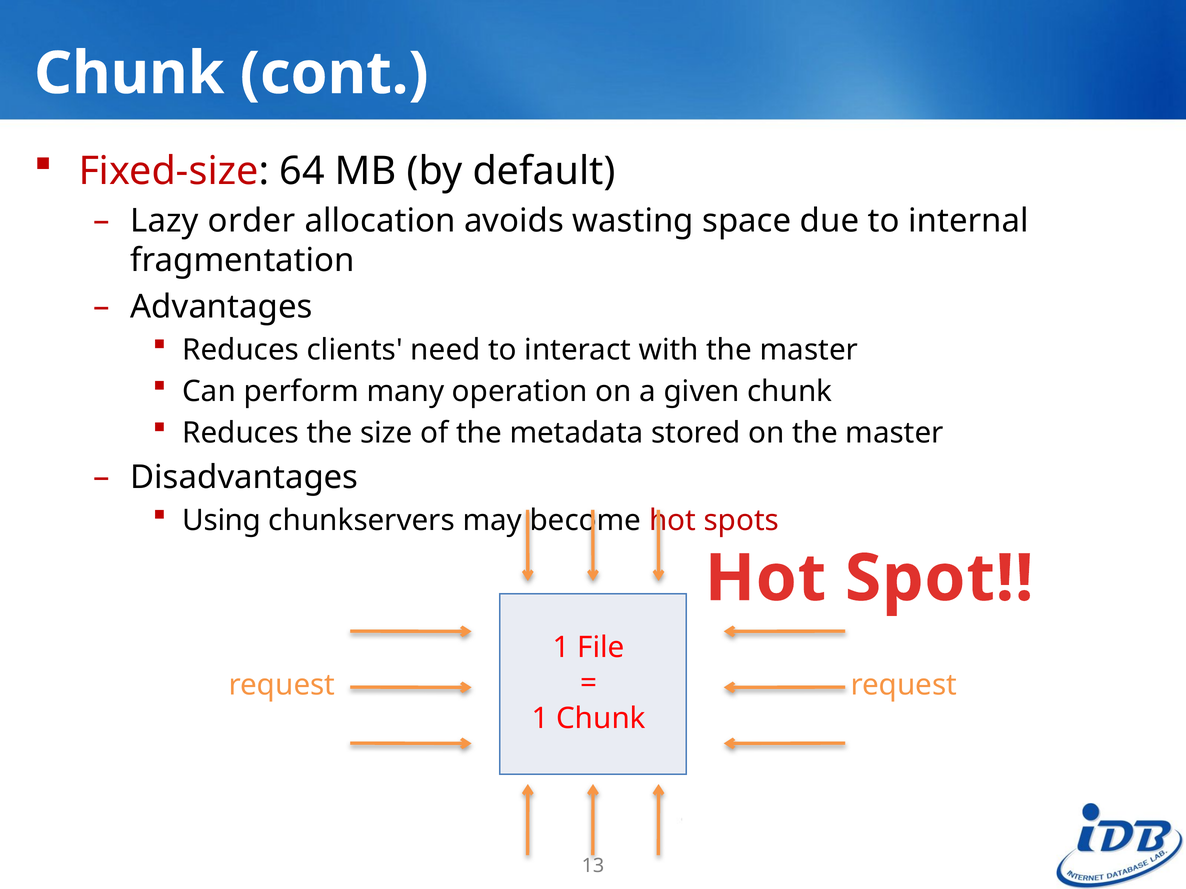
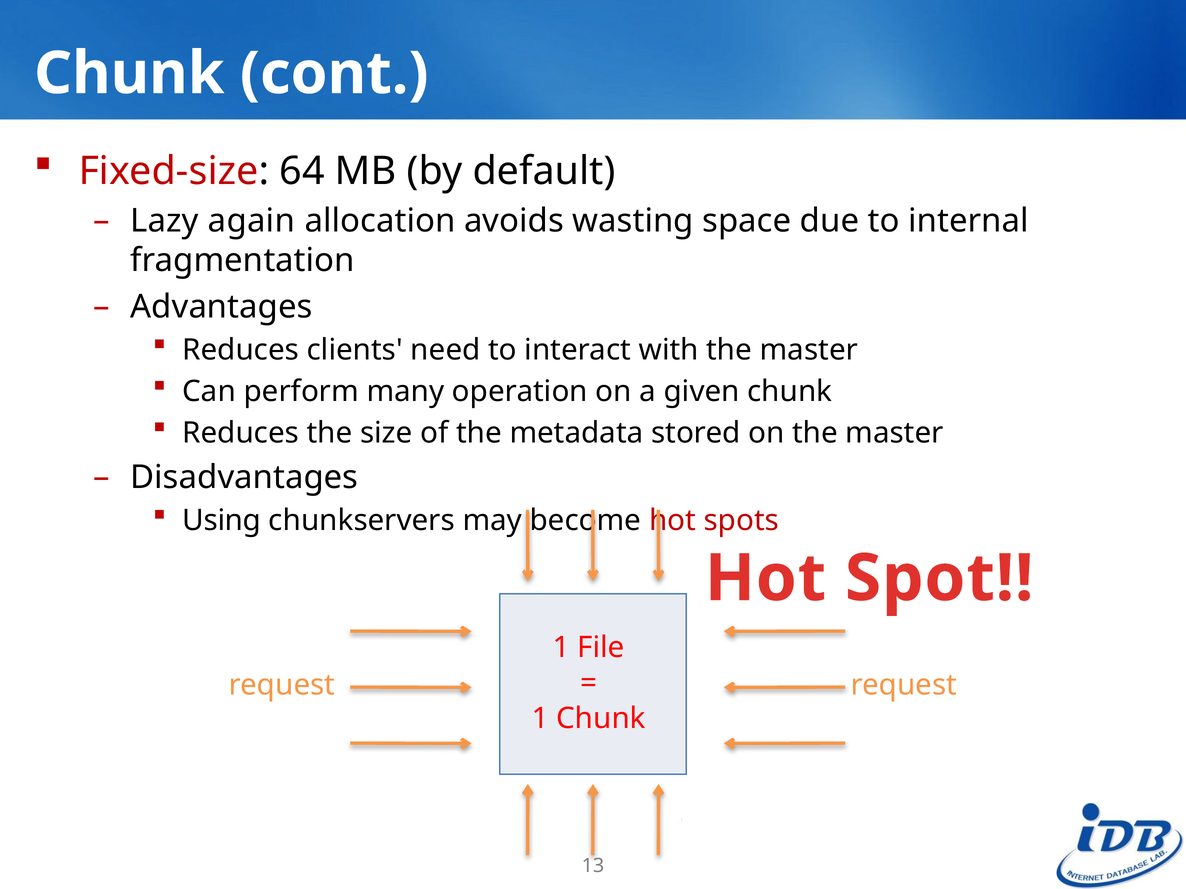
order: order -> again
